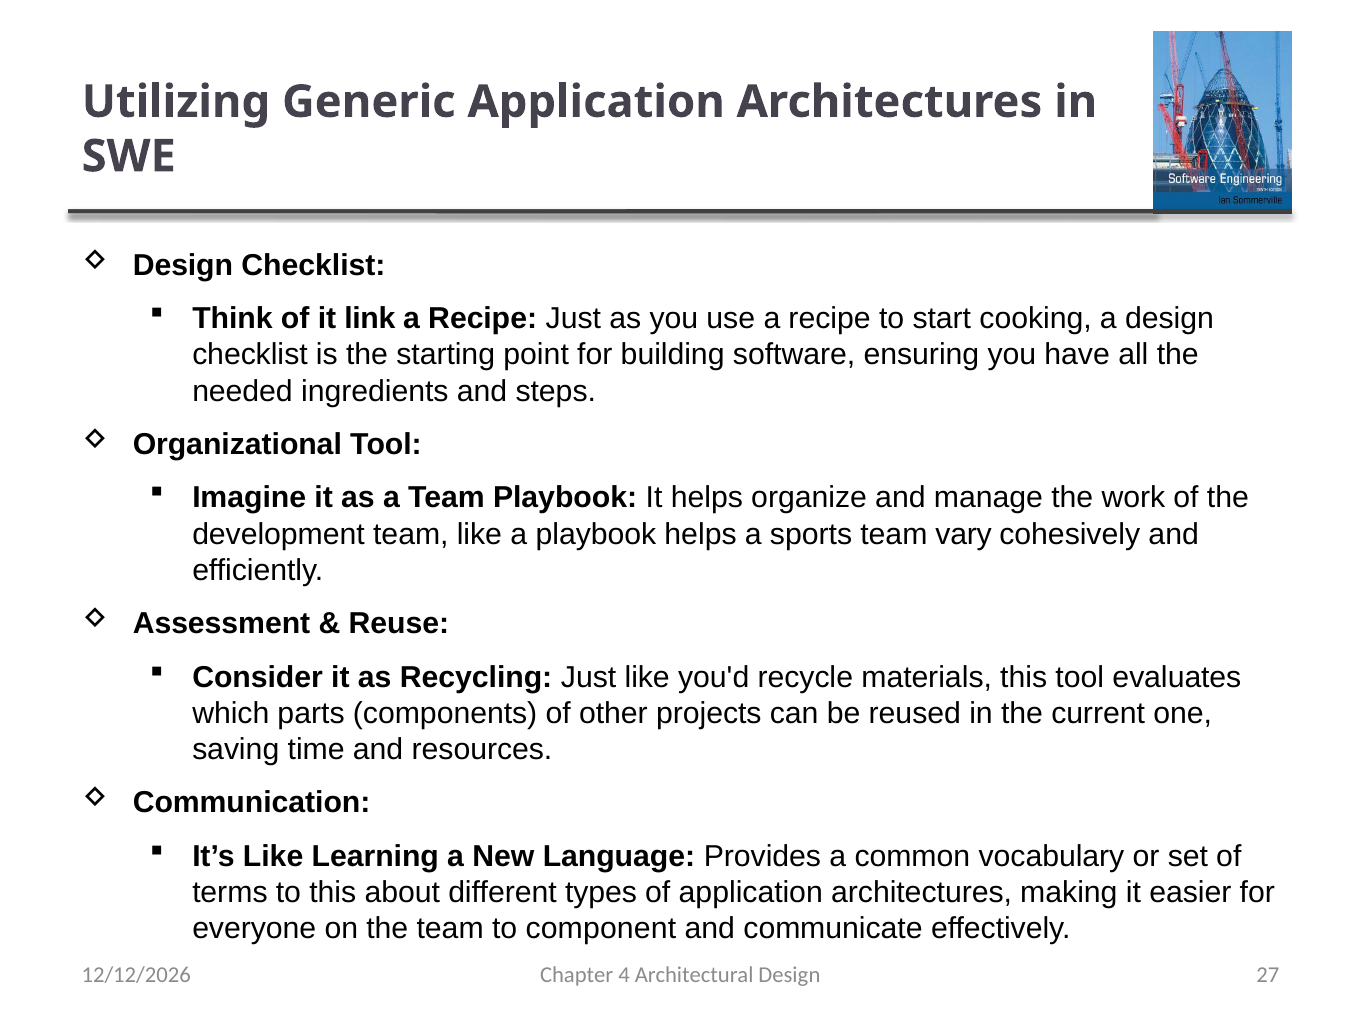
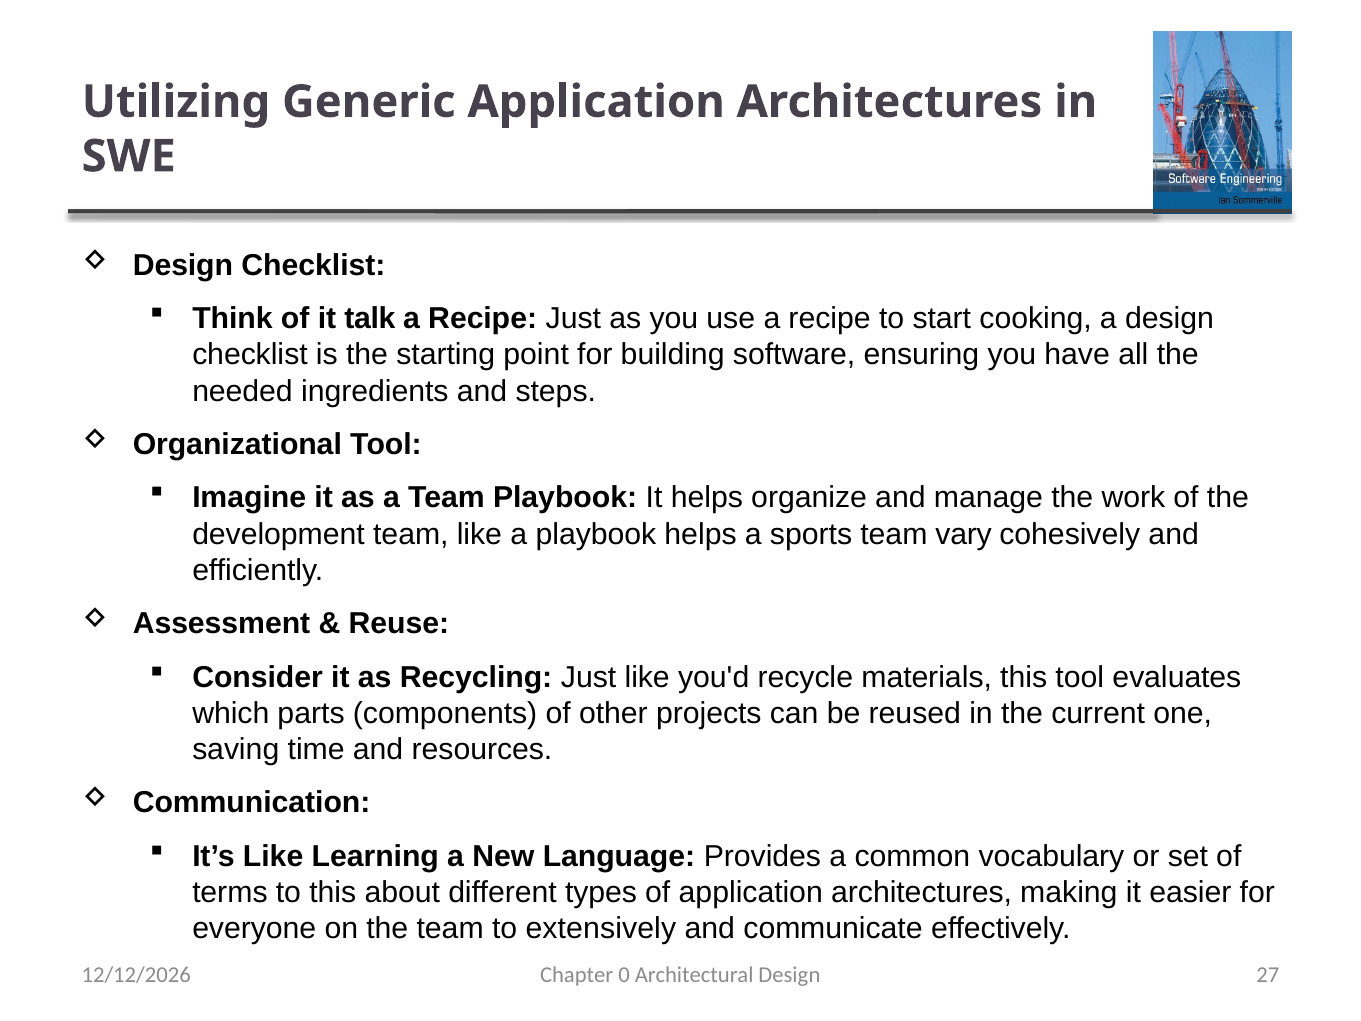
link: link -> talk
component: component -> extensively
4: 4 -> 0
